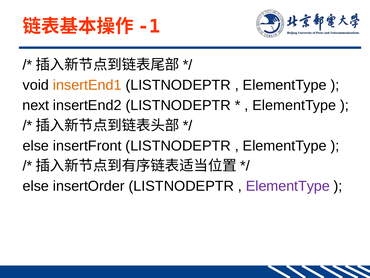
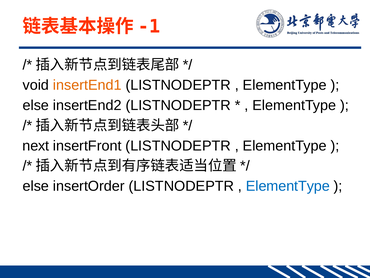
next at (36, 105): next -> else
else at (36, 146): else -> next
ElementType at (288, 186) colour: purple -> blue
